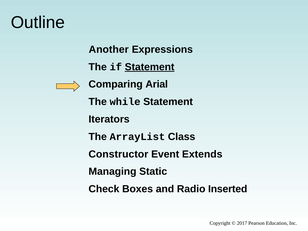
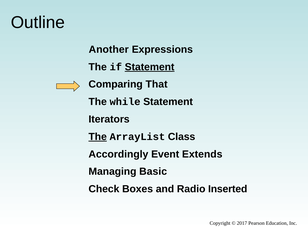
Arial: Arial -> That
The at (98, 137) underline: none -> present
Constructor: Constructor -> Accordingly
Static: Static -> Basic
